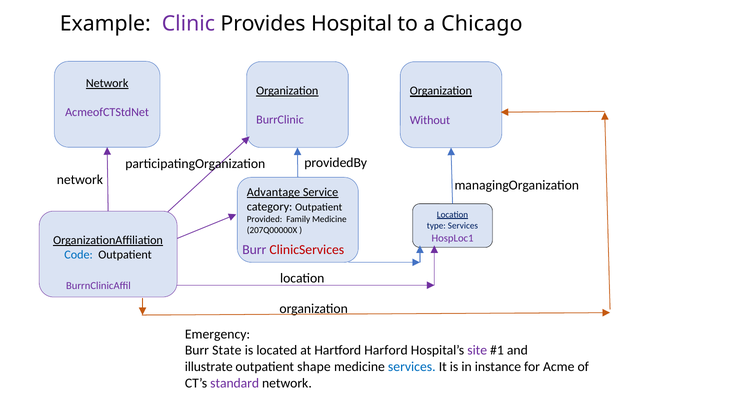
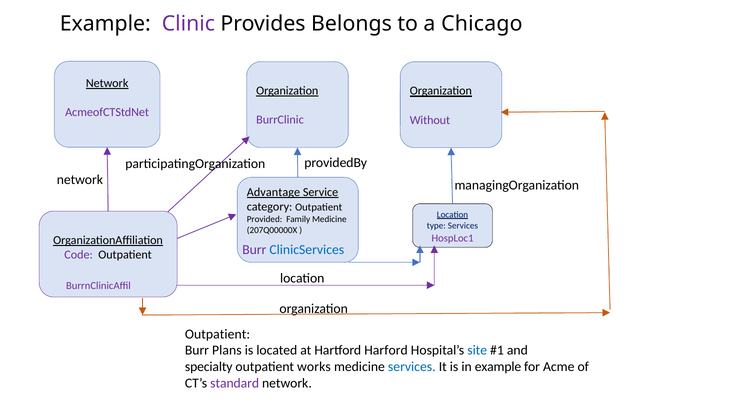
Hospital: Hospital -> Belongs
ClinicServices colour: red -> blue
Code colour: blue -> purple
Emergency at (218, 334): Emergency -> Outpatient
State: State -> Plans
site colour: purple -> blue
illustrate: illustrate -> specialty
shape: shape -> works
in instance: instance -> example
